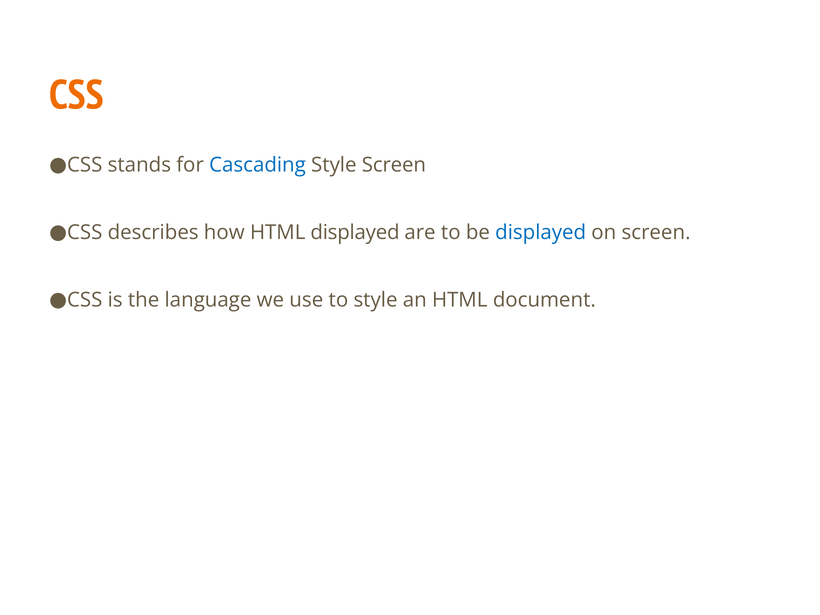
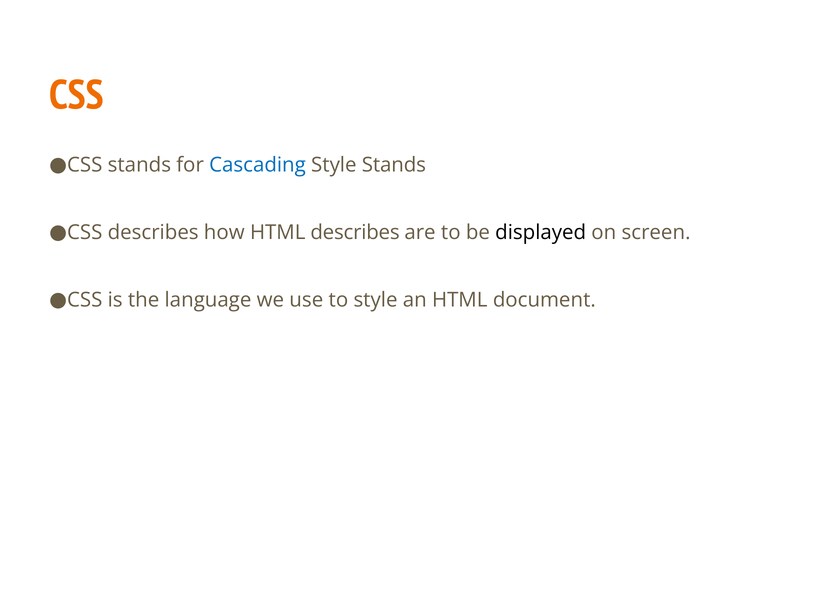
Style Screen: Screen -> Stands
HTML displayed: displayed -> describes
displayed at (541, 232) colour: blue -> black
